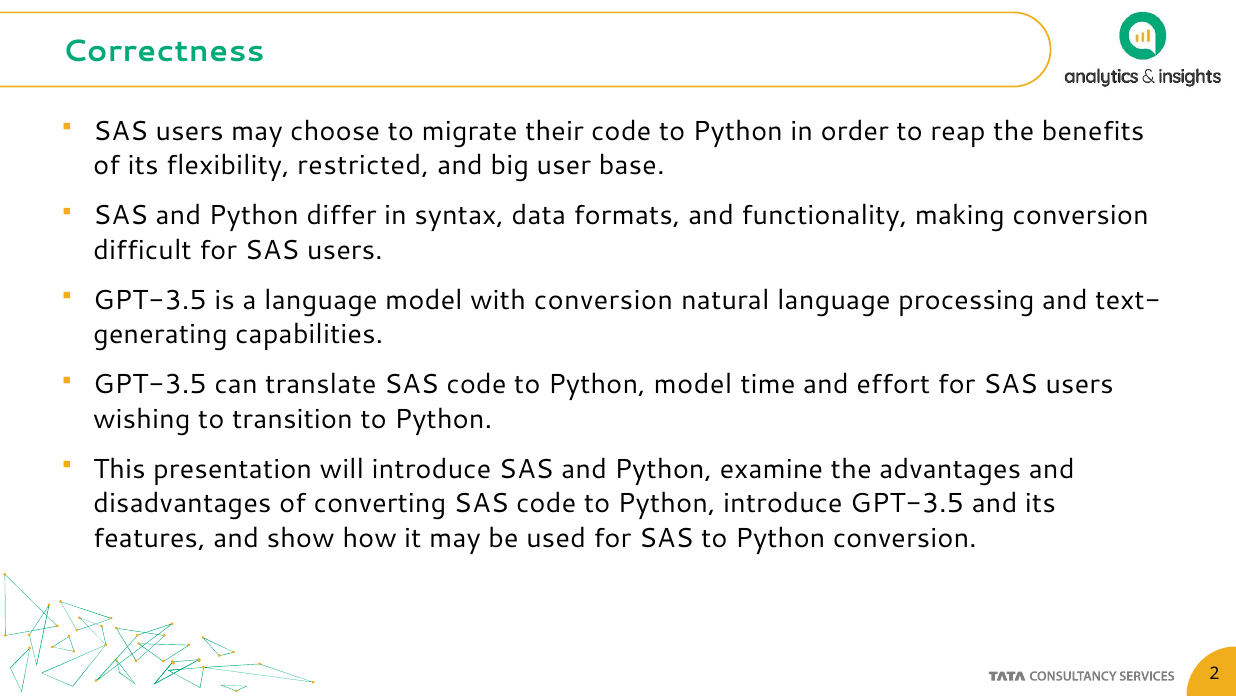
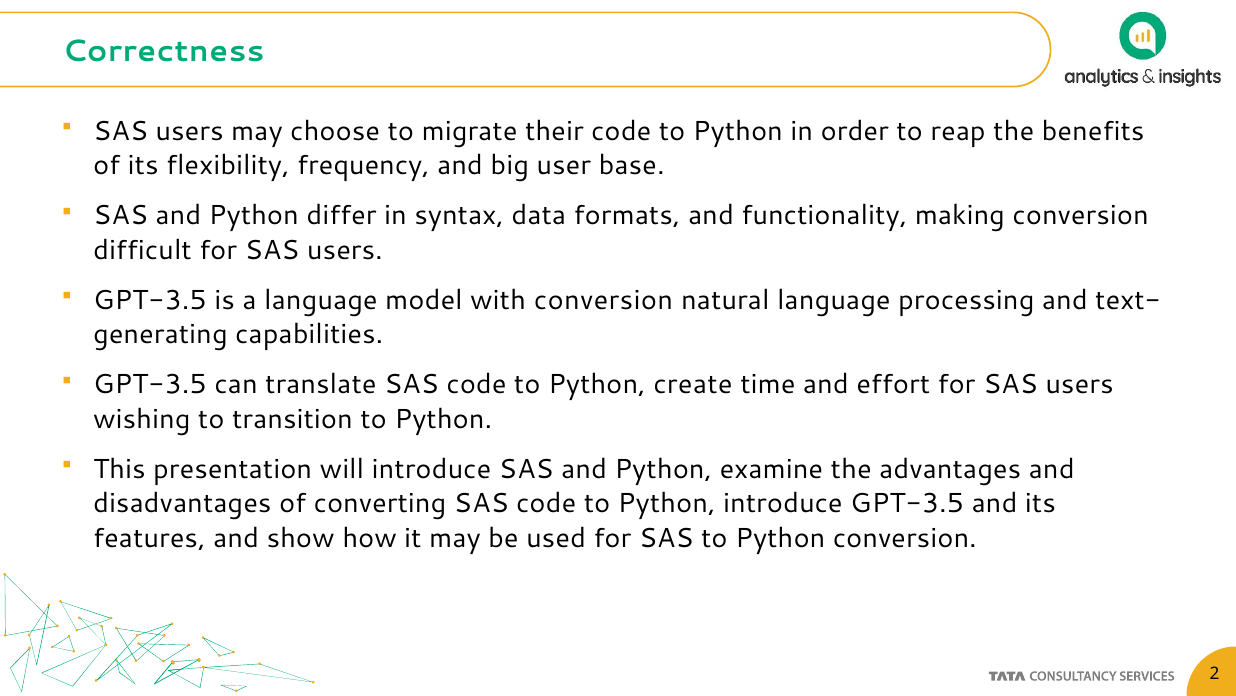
restricted: restricted -> frequency
Python model: model -> create
